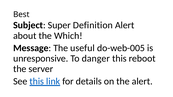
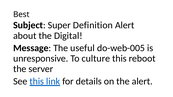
Which: Which -> Digital
danger: danger -> culture
